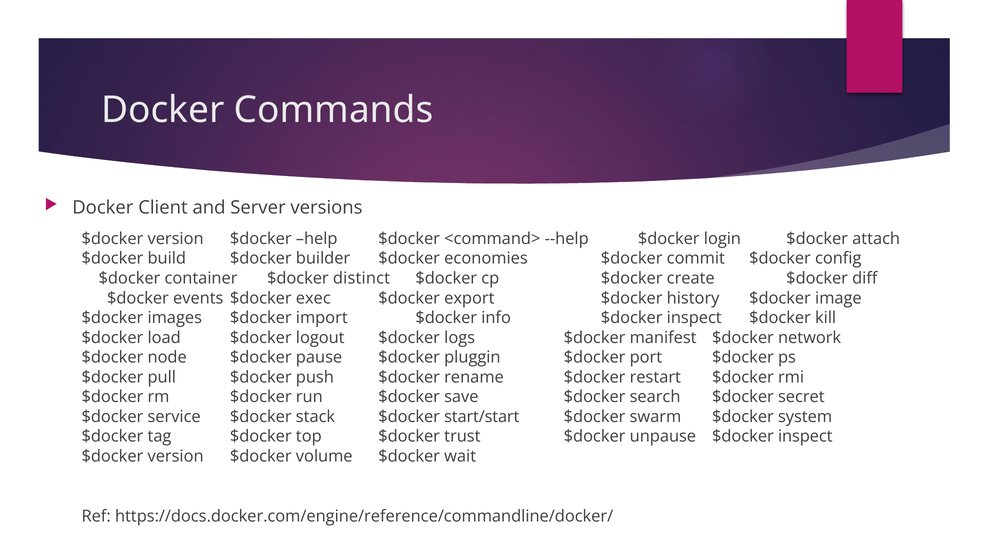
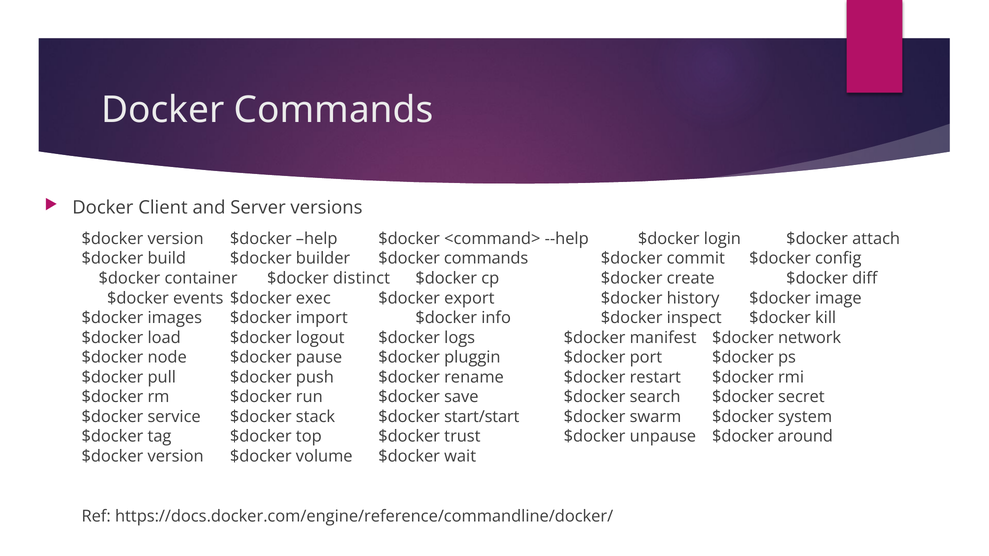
$docker economies: economies -> commands
unpause $docker inspect: inspect -> around
